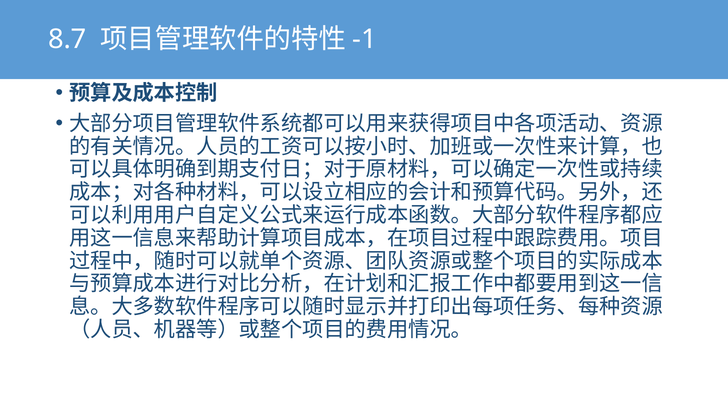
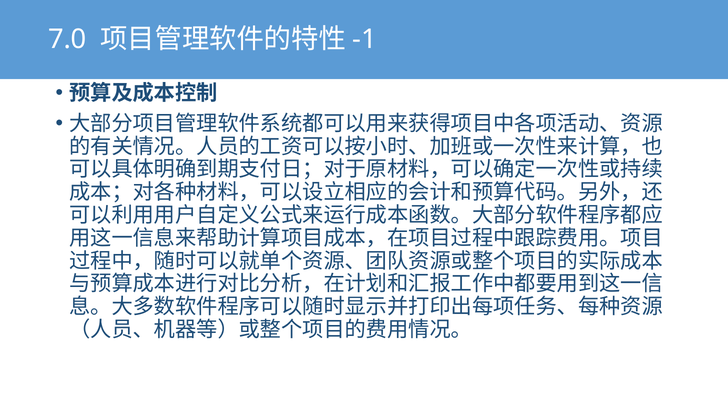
8.7: 8.7 -> 7.0
